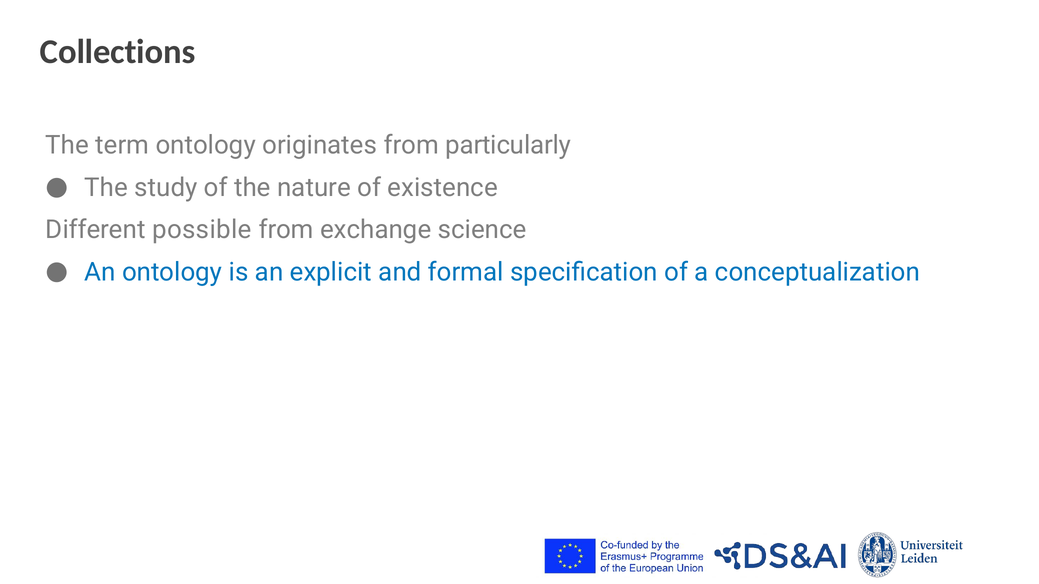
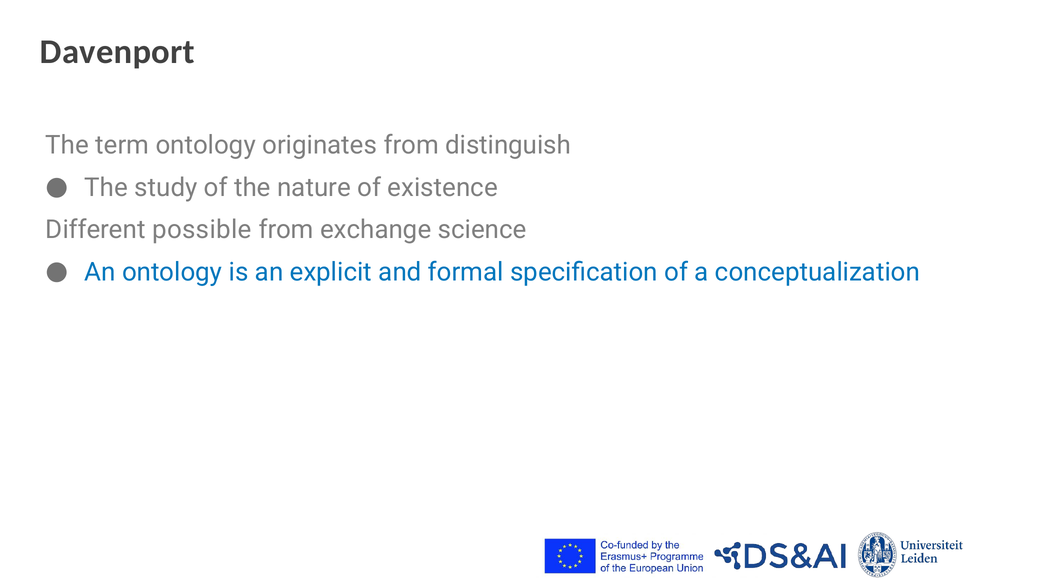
Collections: Collections -> Davenport
particularly: particularly -> distinguish
